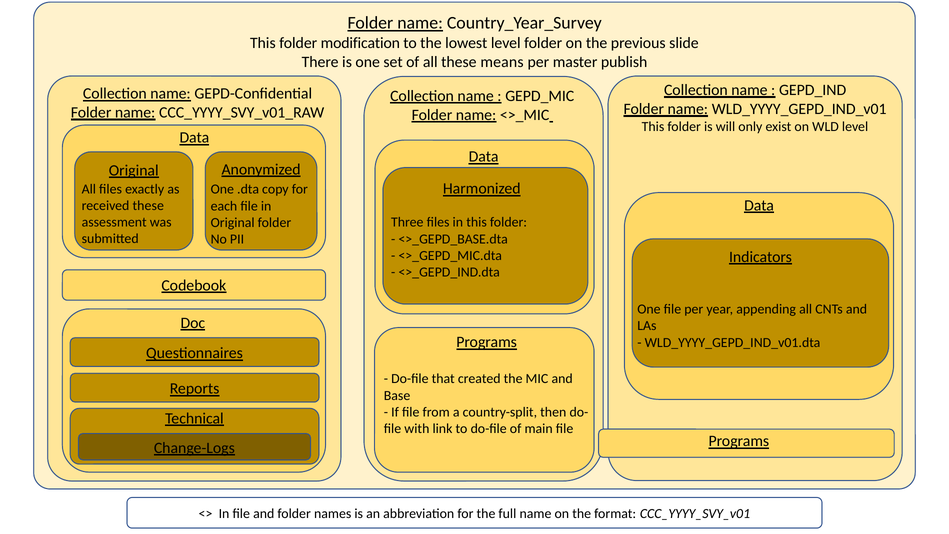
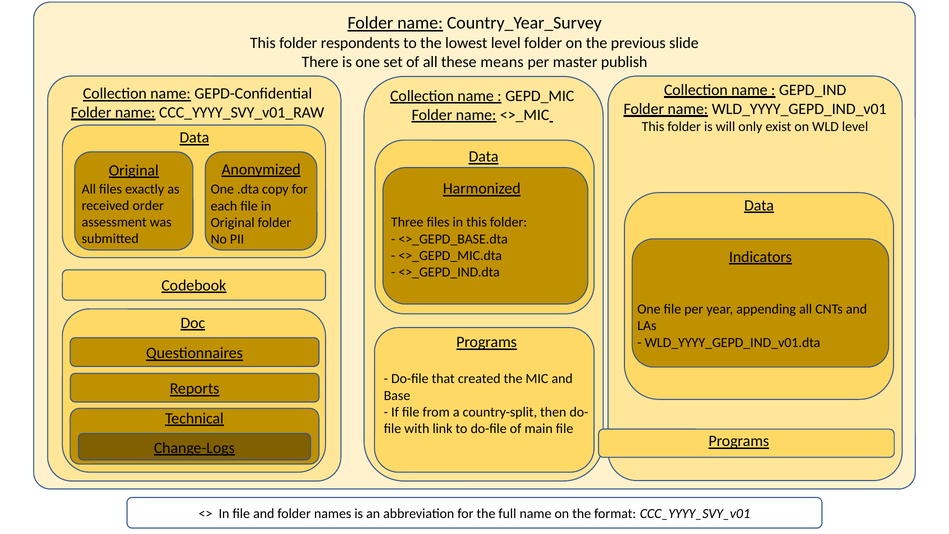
modification: modification -> respondents
received these: these -> order
